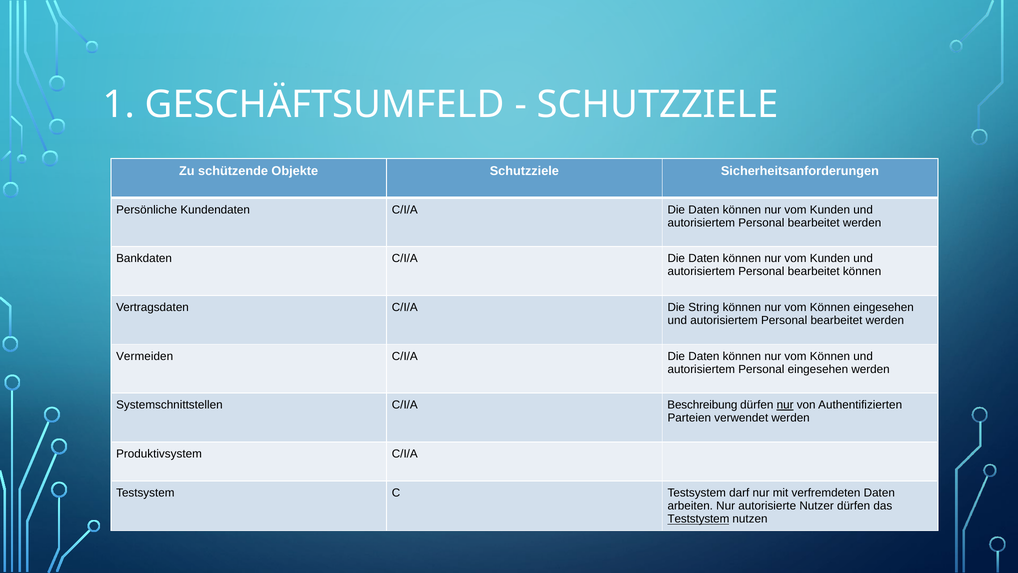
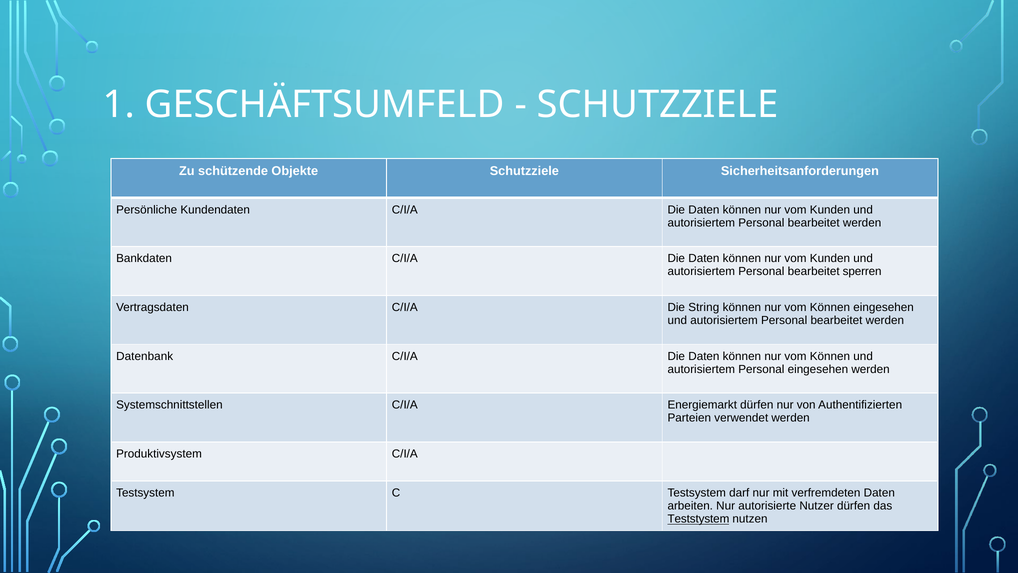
bearbeitet können: können -> sperren
Vermeiden: Vermeiden -> Datenbank
Beschreibung: Beschreibung -> Energiemarkt
nur at (785, 405) underline: present -> none
